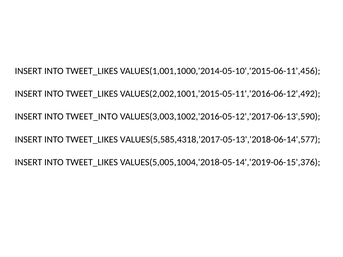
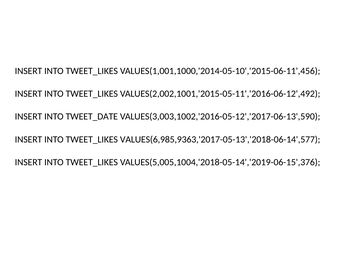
TWEET_INTO: TWEET_INTO -> TWEET_DATE
VALUES(5,585,4318,'2017-05-13','2018-06-14',577: VALUES(5,585,4318,'2017-05-13','2018-06-14',577 -> VALUES(6,985,9363,'2017-05-13','2018-06-14',577
